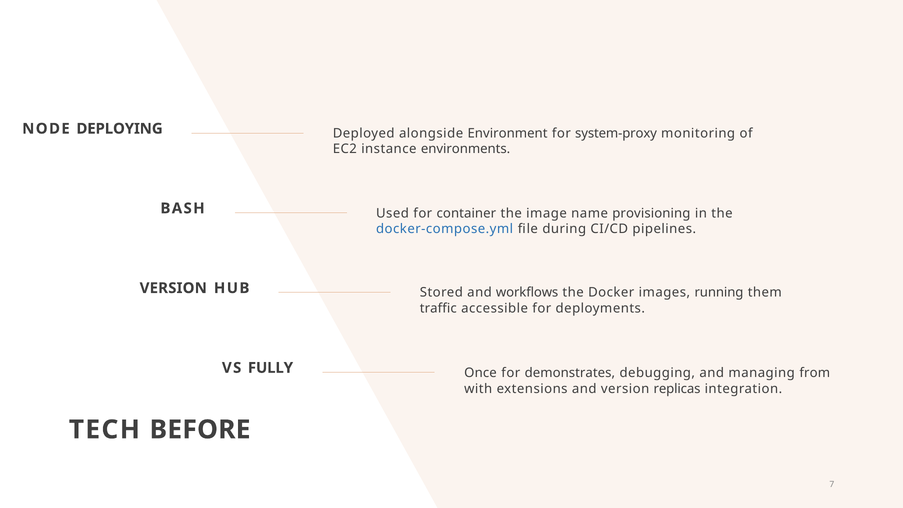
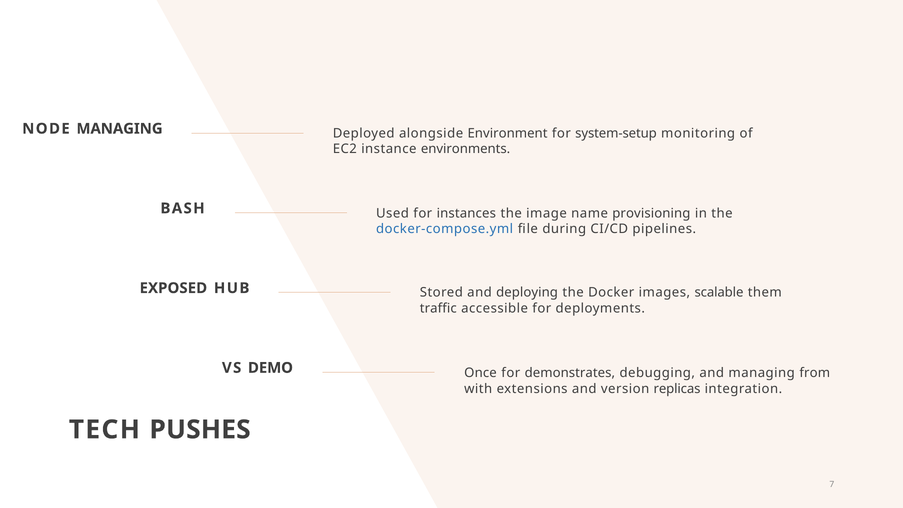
NODE DEPLOYING: DEPLOYING -> MANAGING
system-proxy: system-proxy -> system-setup
container: container -> instances
VERSION at (173, 288): VERSION -> EXPOSED
workflows: workflows -> deploying
running: running -> scalable
FULLY: FULLY -> DEMO
BEFORE: BEFORE -> PUSHES
